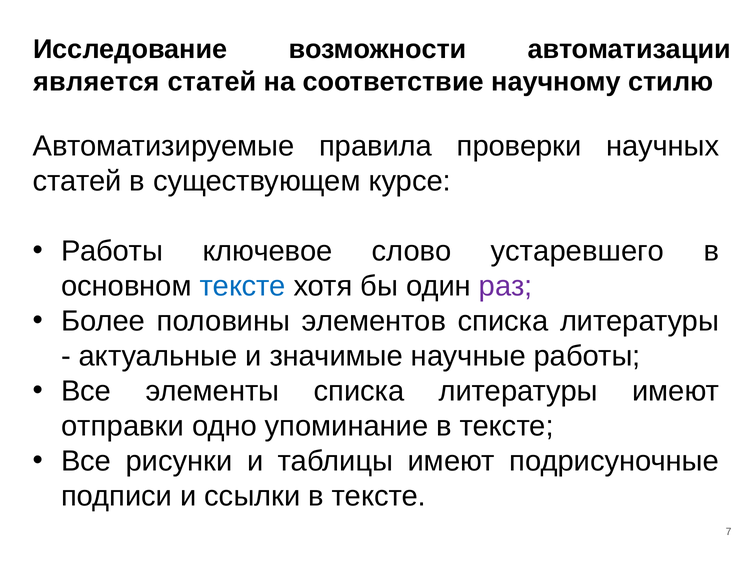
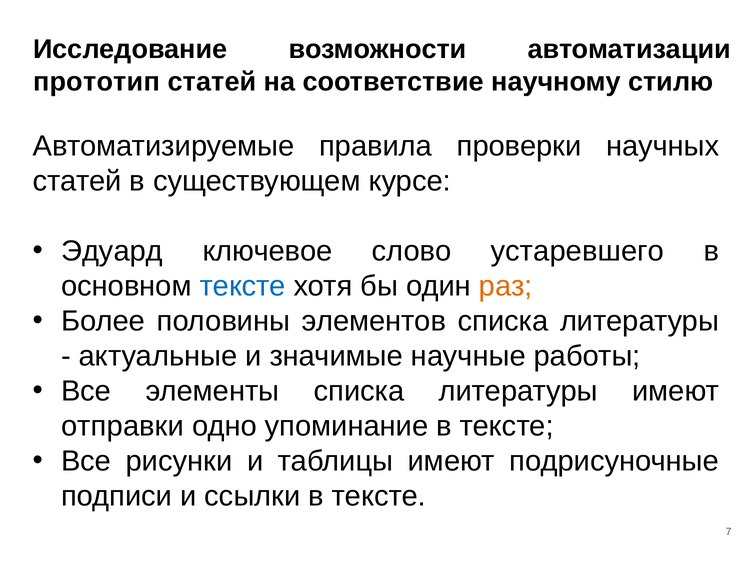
является: является -> прототип
Работы at (112, 251): Работы -> Эдуард
раз colour: purple -> orange
